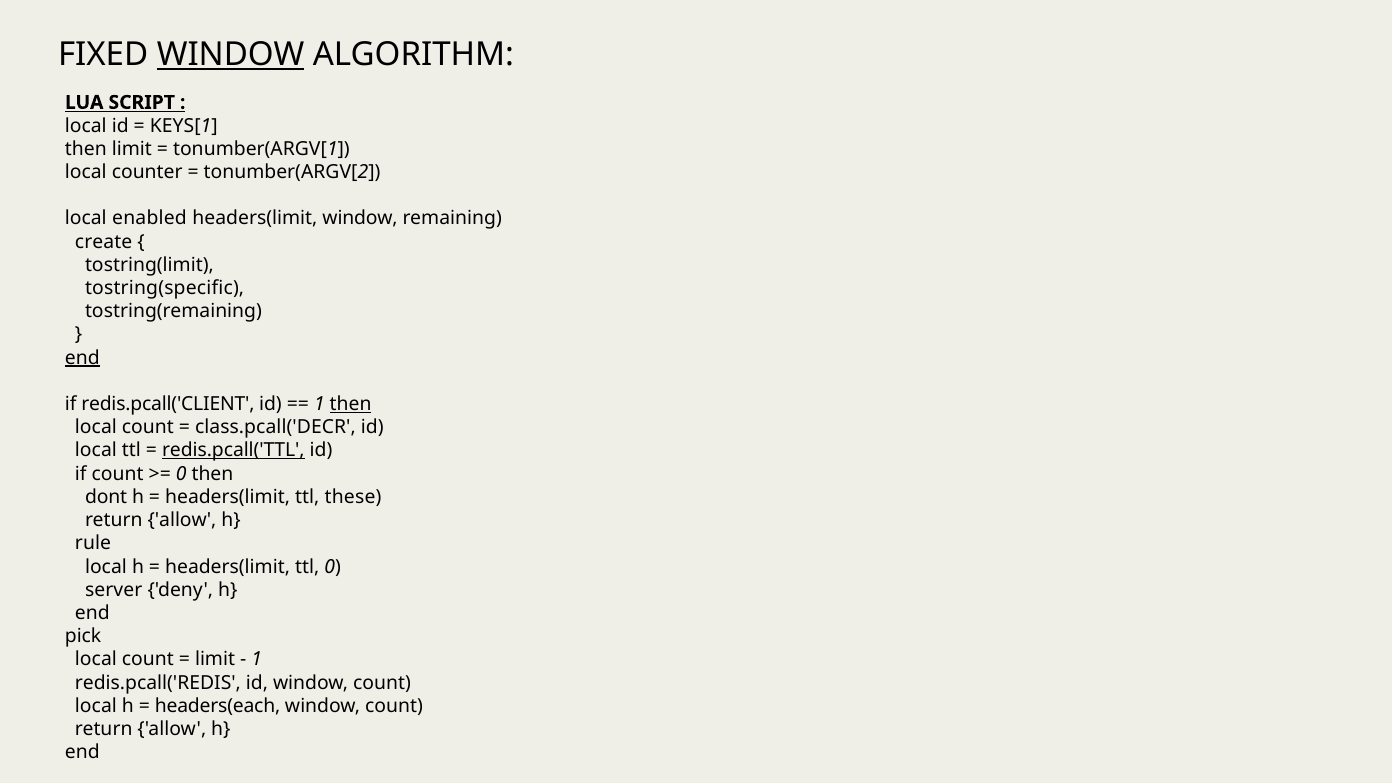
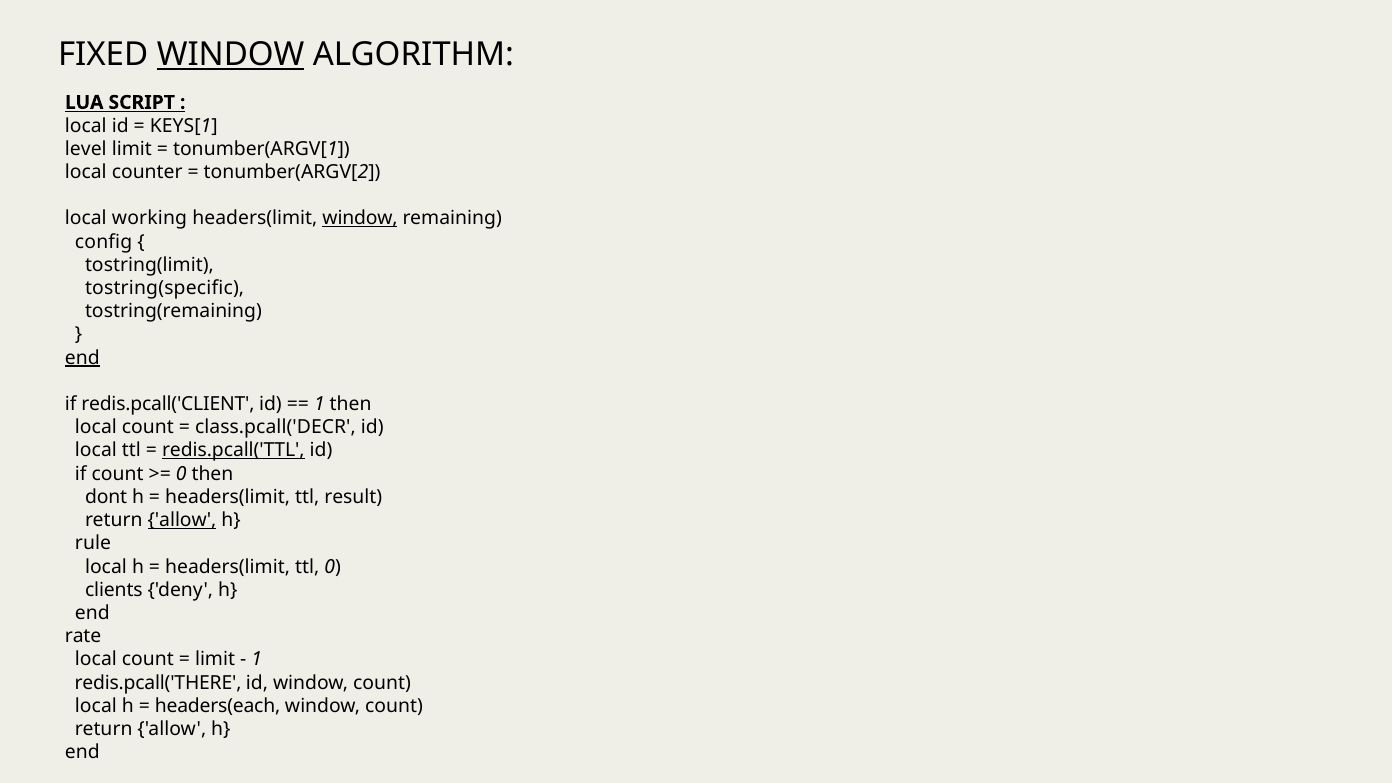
then at (86, 149): then -> level
enabled: enabled -> working
window at (360, 219) underline: none -> present
create: create -> config
then at (351, 404) underline: present -> none
these: these -> result
allow at (182, 520) underline: none -> present
server: server -> clients
pick: pick -> rate
redis.pcall('REDIS: redis.pcall('REDIS -> redis.pcall('THERE
